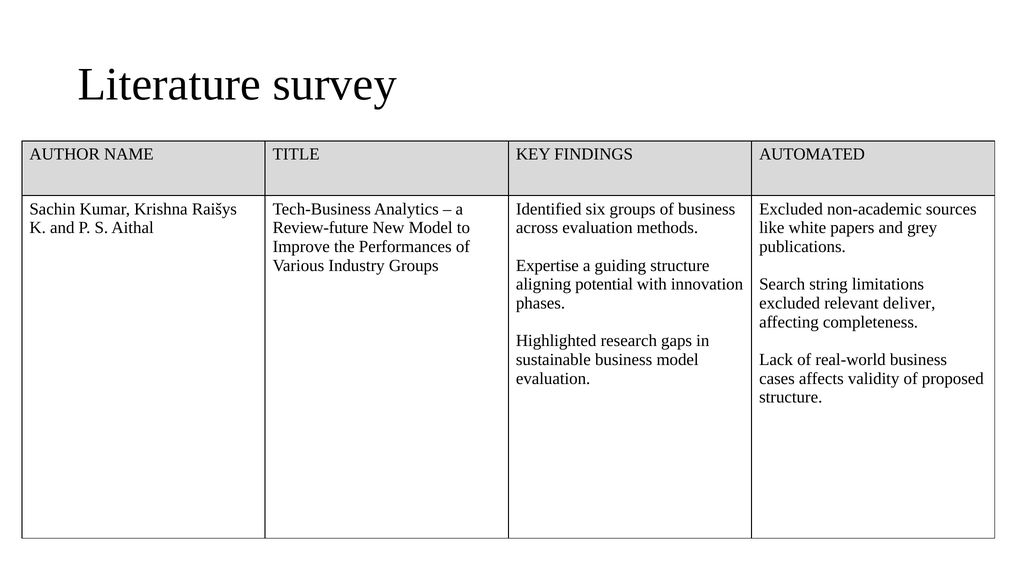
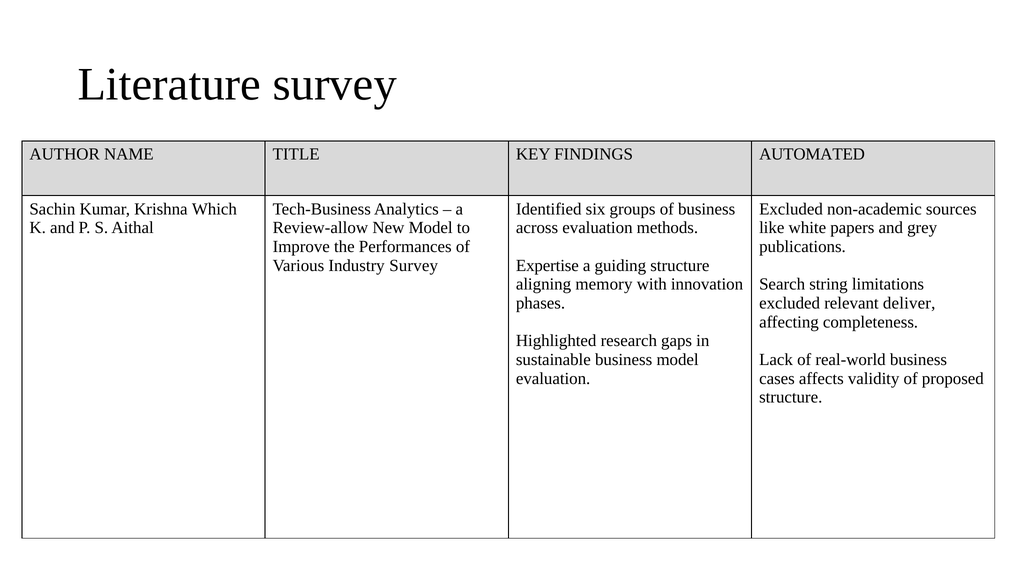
Raišys: Raišys -> Which
Review-future: Review-future -> Review-allow
Industry Groups: Groups -> Survey
potential: potential -> memory
